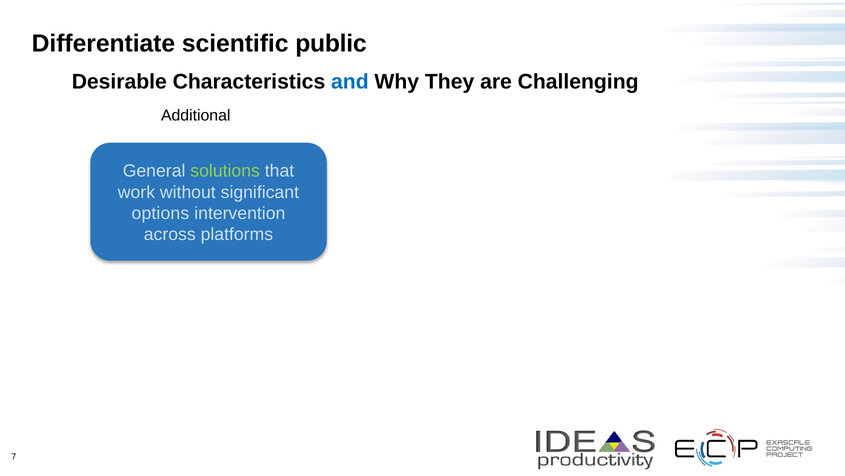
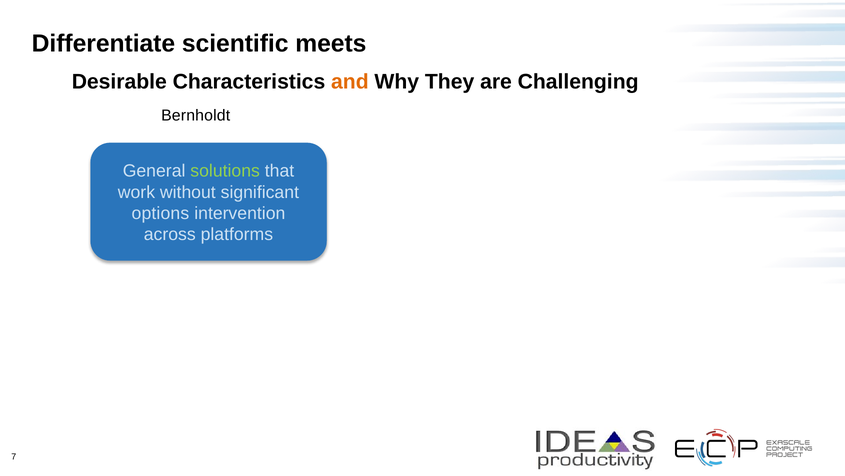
public: public -> meets
and colour: blue -> orange
Additional: Additional -> Bernholdt
